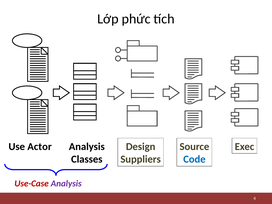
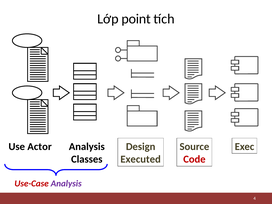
phức: phức -> point
Suppliers: Suppliers -> Executed
Code colour: blue -> red
